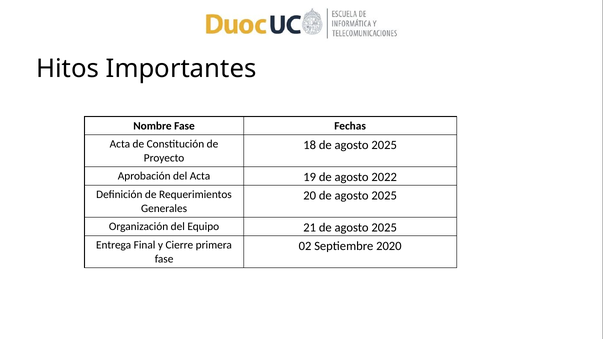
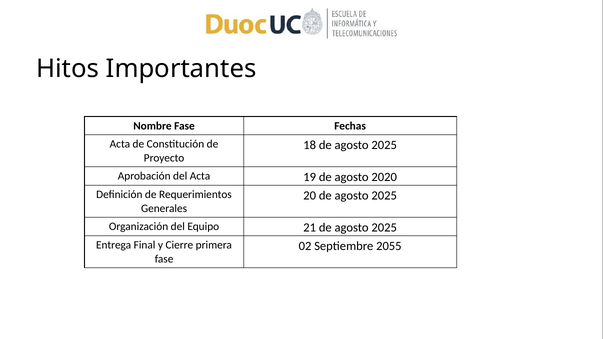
2022: 2022 -> 2020
2020: 2020 -> 2055
